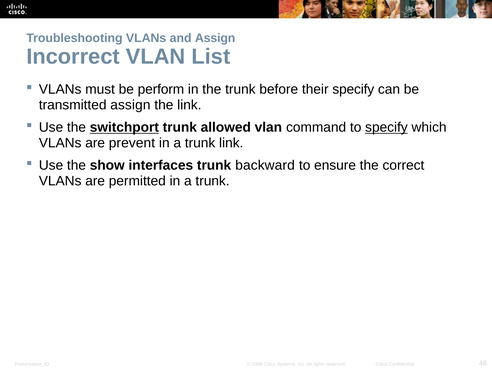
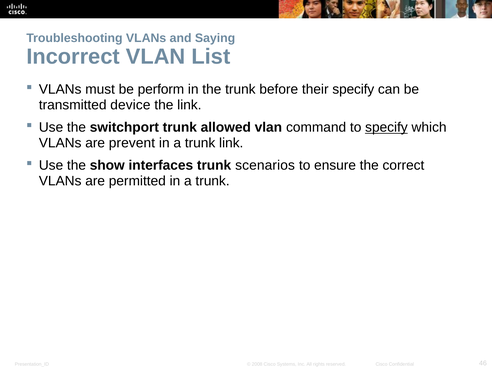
and Assign: Assign -> Saying
transmitted assign: assign -> device
switchport underline: present -> none
backward: backward -> scenarios
